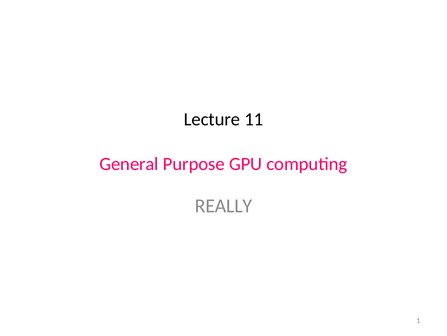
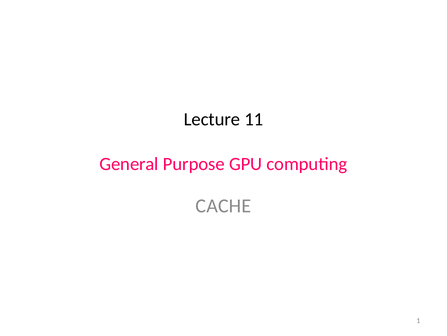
REALLY: REALLY -> CACHE
